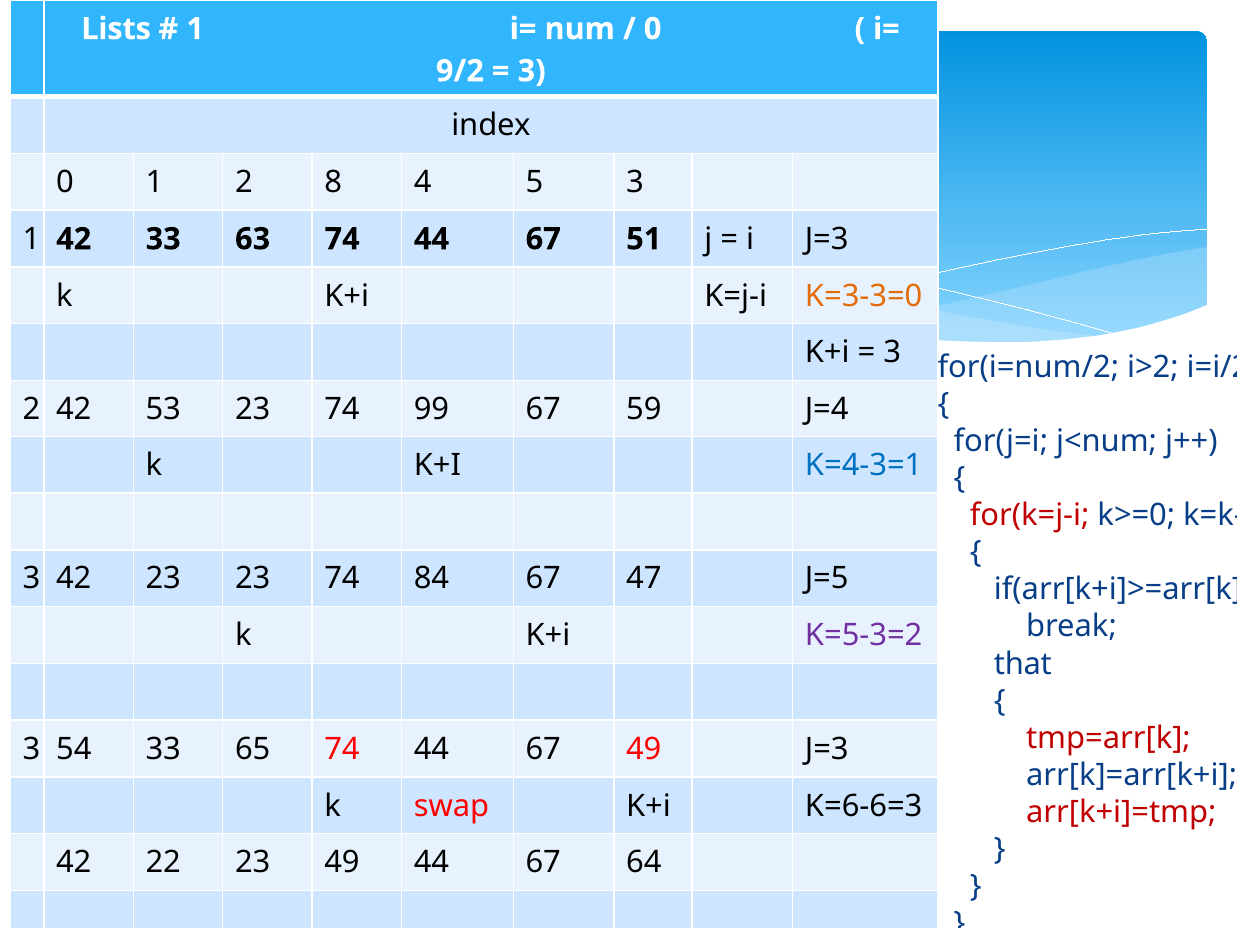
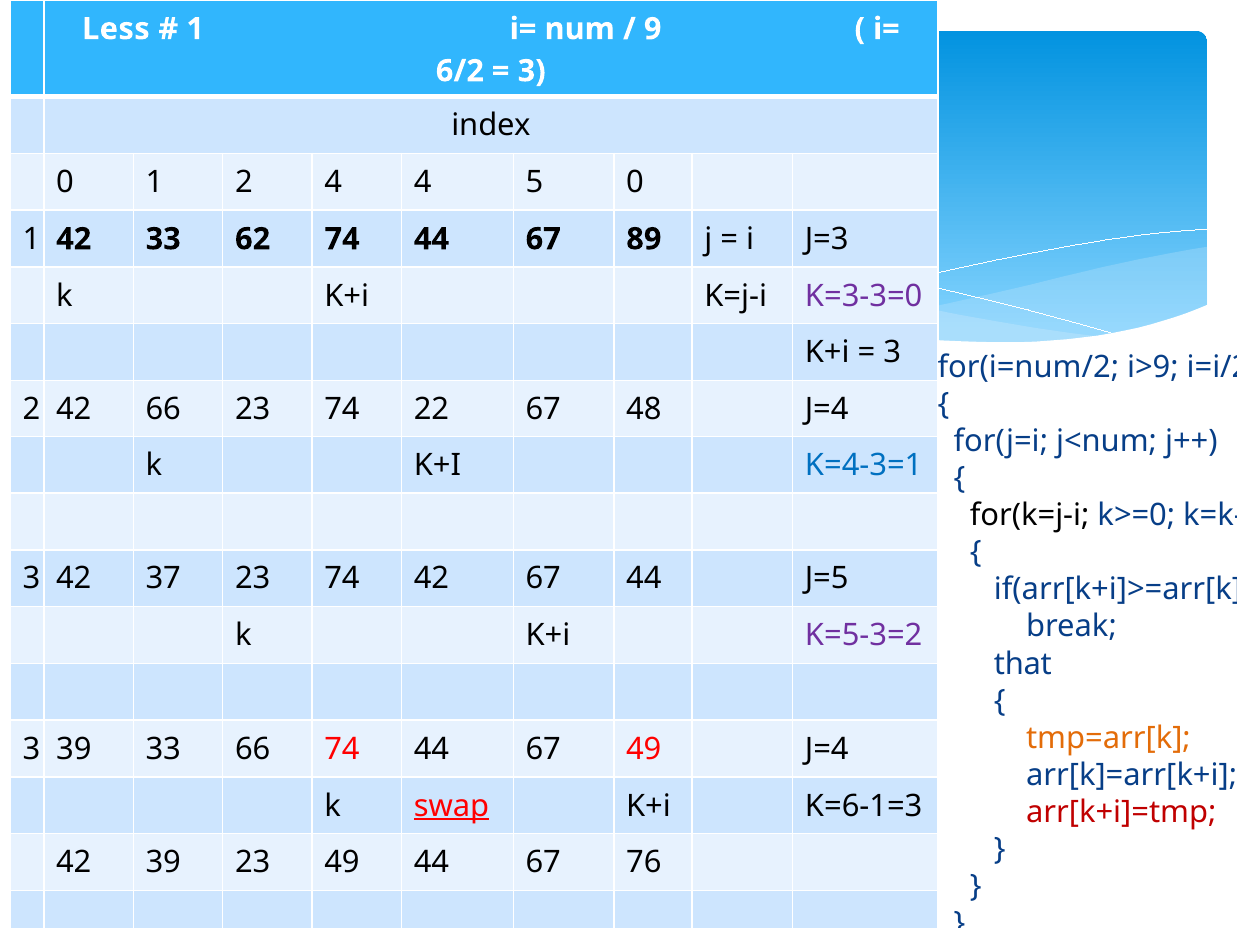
Lists: Lists -> Less
0 at (653, 29): 0 -> 9
9/2: 9/2 -> 6/2
2 8: 8 -> 4
5 3: 3 -> 0
63: 63 -> 62
51: 51 -> 89
K=3-3=0 colour: orange -> purple
i>2: i>2 -> i>9
42 53: 53 -> 66
99: 99 -> 22
59: 59 -> 48
for(k=j-i colour: red -> black
42 23: 23 -> 37
74 84: 84 -> 42
67 47: 47 -> 44
tmp=arr[k colour: red -> orange
3 54: 54 -> 39
33 65: 65 -> 66
49 J=3: J=3 -> J=4
swap underline: none -> present
K=6-6=3: K=6-6=3 -> K=6-1=3
42 22: 22 -> 39
64: 64 -> 76
